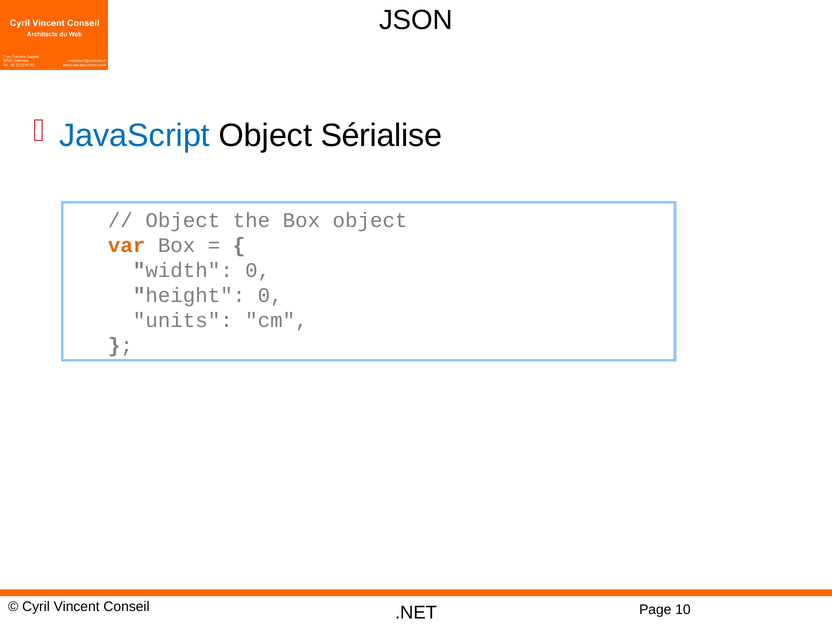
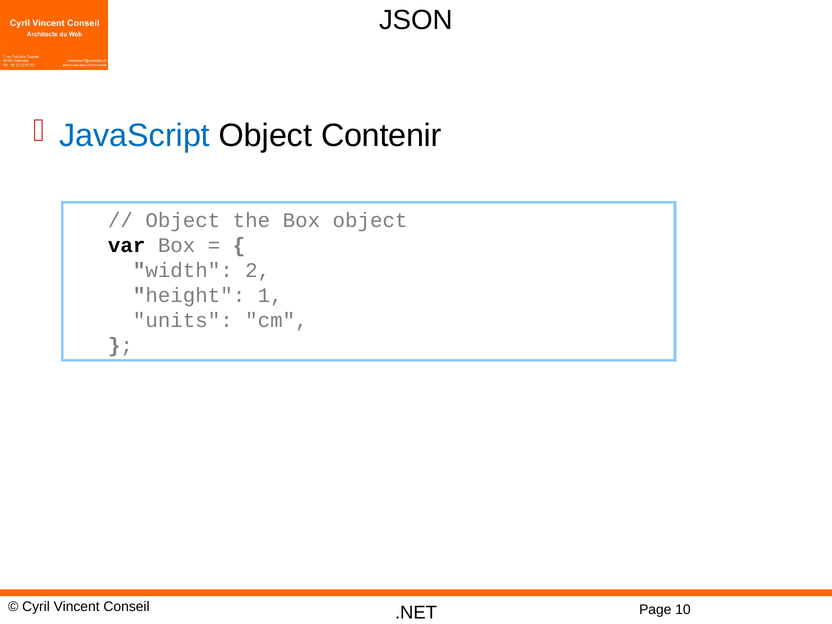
Sérialise: Sérialise -> Contenir
var colour: orange -> black
width 0: 0 -> 2
height 0: 0 -> 1
